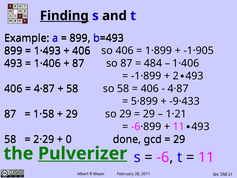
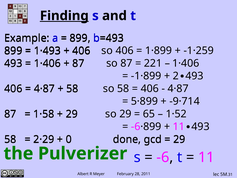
-1·905: -1·905 -> -1·259
484: 484 -> 221
-9·433: -9·433 -> -9·714
29 at (149, 114): 29 -> 65
1·21: 1·21 -> 1·52
Pulverizer underline: present -> none
